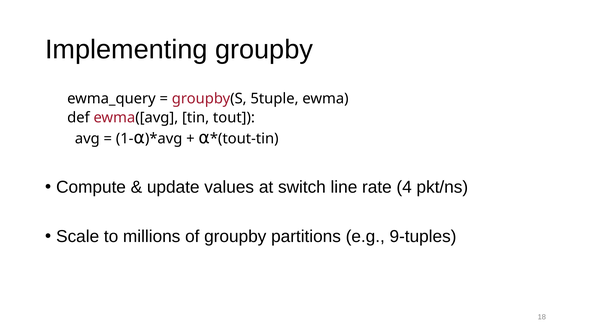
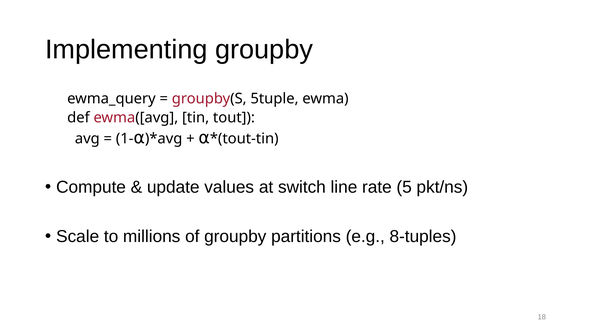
4: 4 -> 5
9-tuples: 9-tuples -> 8-tuples
